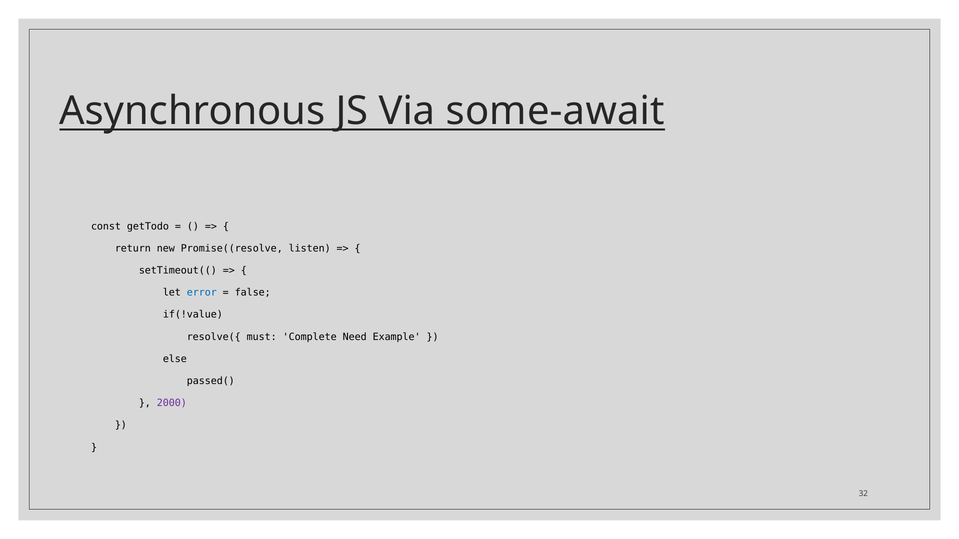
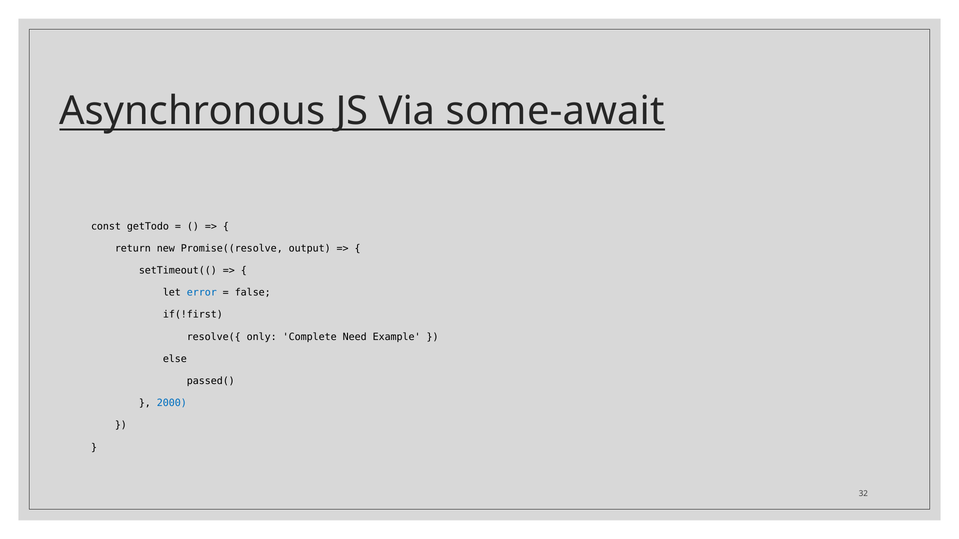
listen: listen -> output
if(!value: if(!value -> if(!first
must: must -> only
2000 colour: purple -> blue
